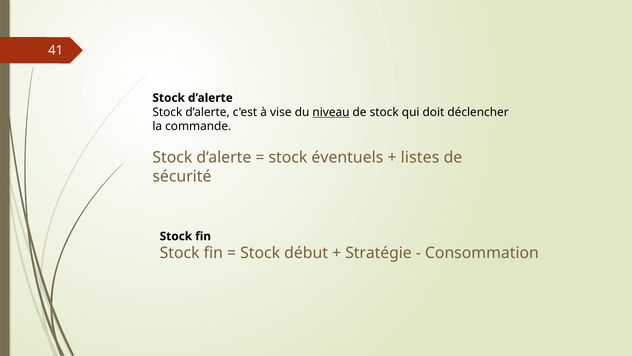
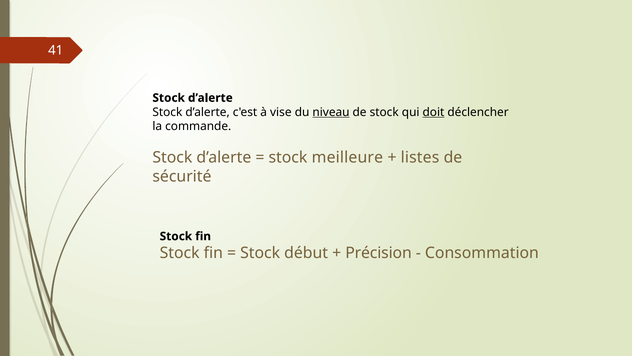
doit underline: none -> present
éventuels: éventuels -> meilleure
Stratégie: Stratégie -> Précision
